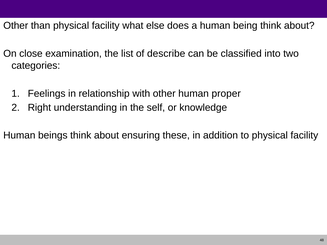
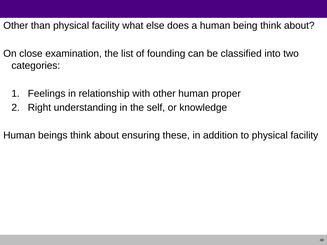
describe: describe -> founding
